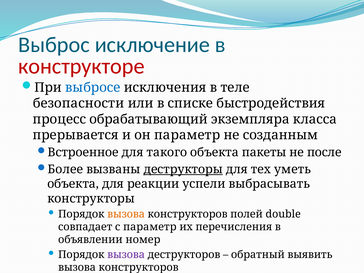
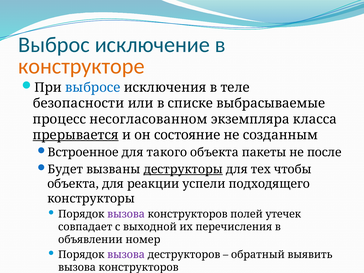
конструкторе colour: red -> orange
быстродействия: быстродействия -> выбрасываемые
обрабатывающий: обрабатывающий -> несогласованном
прерывается underline: none -> present
он параметр: параметр -> состояние
Более: Более -> Будет
уметь: уметь -> чтобы
выбрасывать: выбрасывать -> подходящего
вызова at (126, 214) colour: orange -> purple
double: double -> утечек
с параметр: параметр -> выходной
